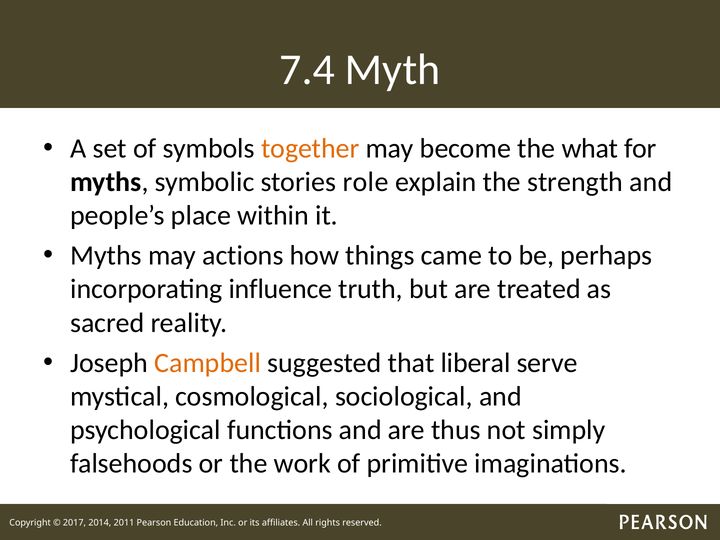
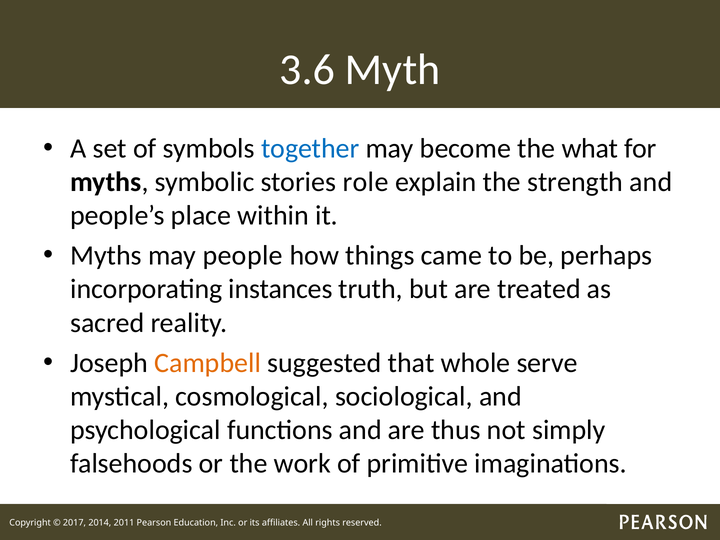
7.4: 7.4 -> 3.6
together colour: orange -> blue
actions: actions -> people
influence: influence -> instances
liberal: liberal -> whole
